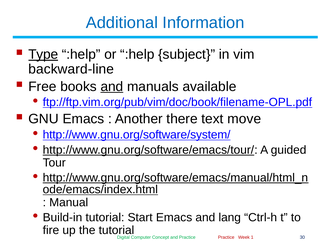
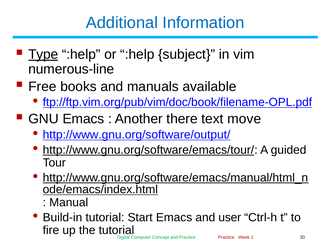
backward-line: backward-line -> numerous-line
and at (112, 86) underline: present -> none
http://www.gnu.org/software/system/: http://www.gnu.org/software/system/ -> http://www.gnu.org/software/output/
lang: lang -> user
